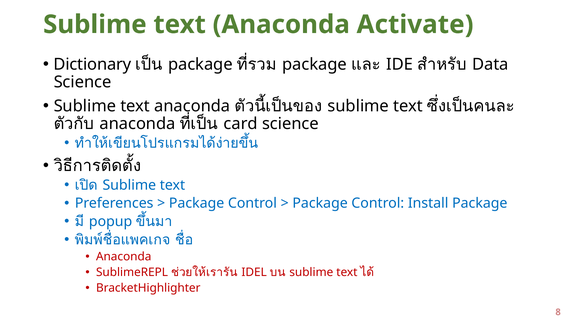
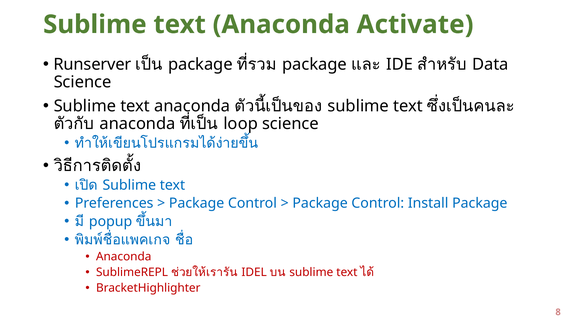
Dictionary: Dictionary -> Runserver
card: card -> loop
